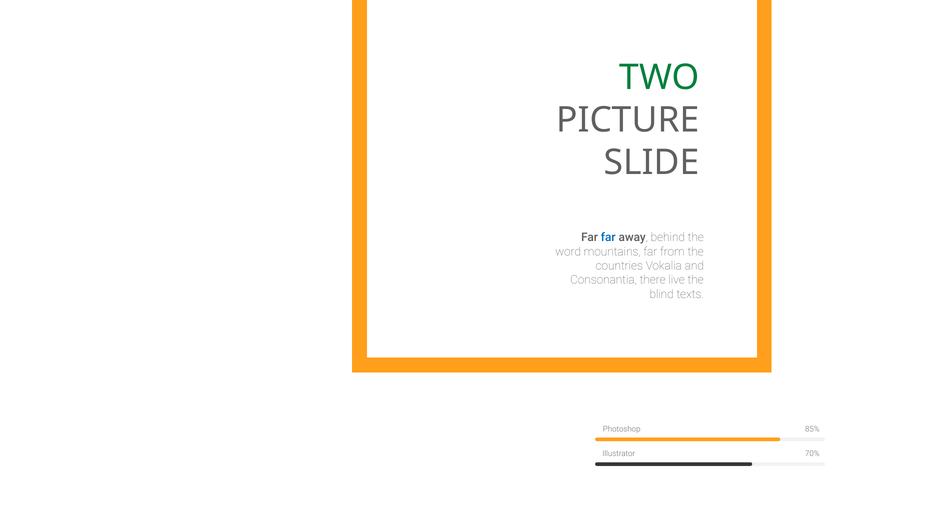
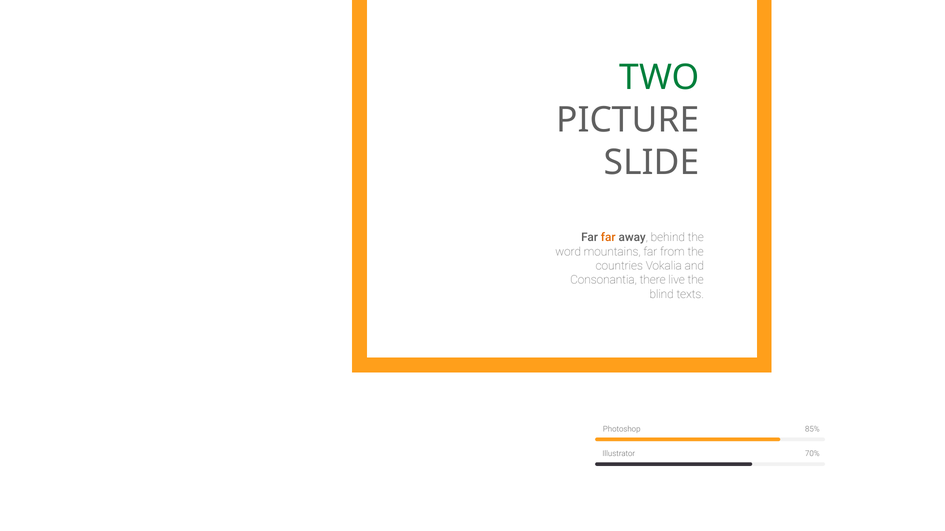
far at (608, 238) colour: blue -> orange
